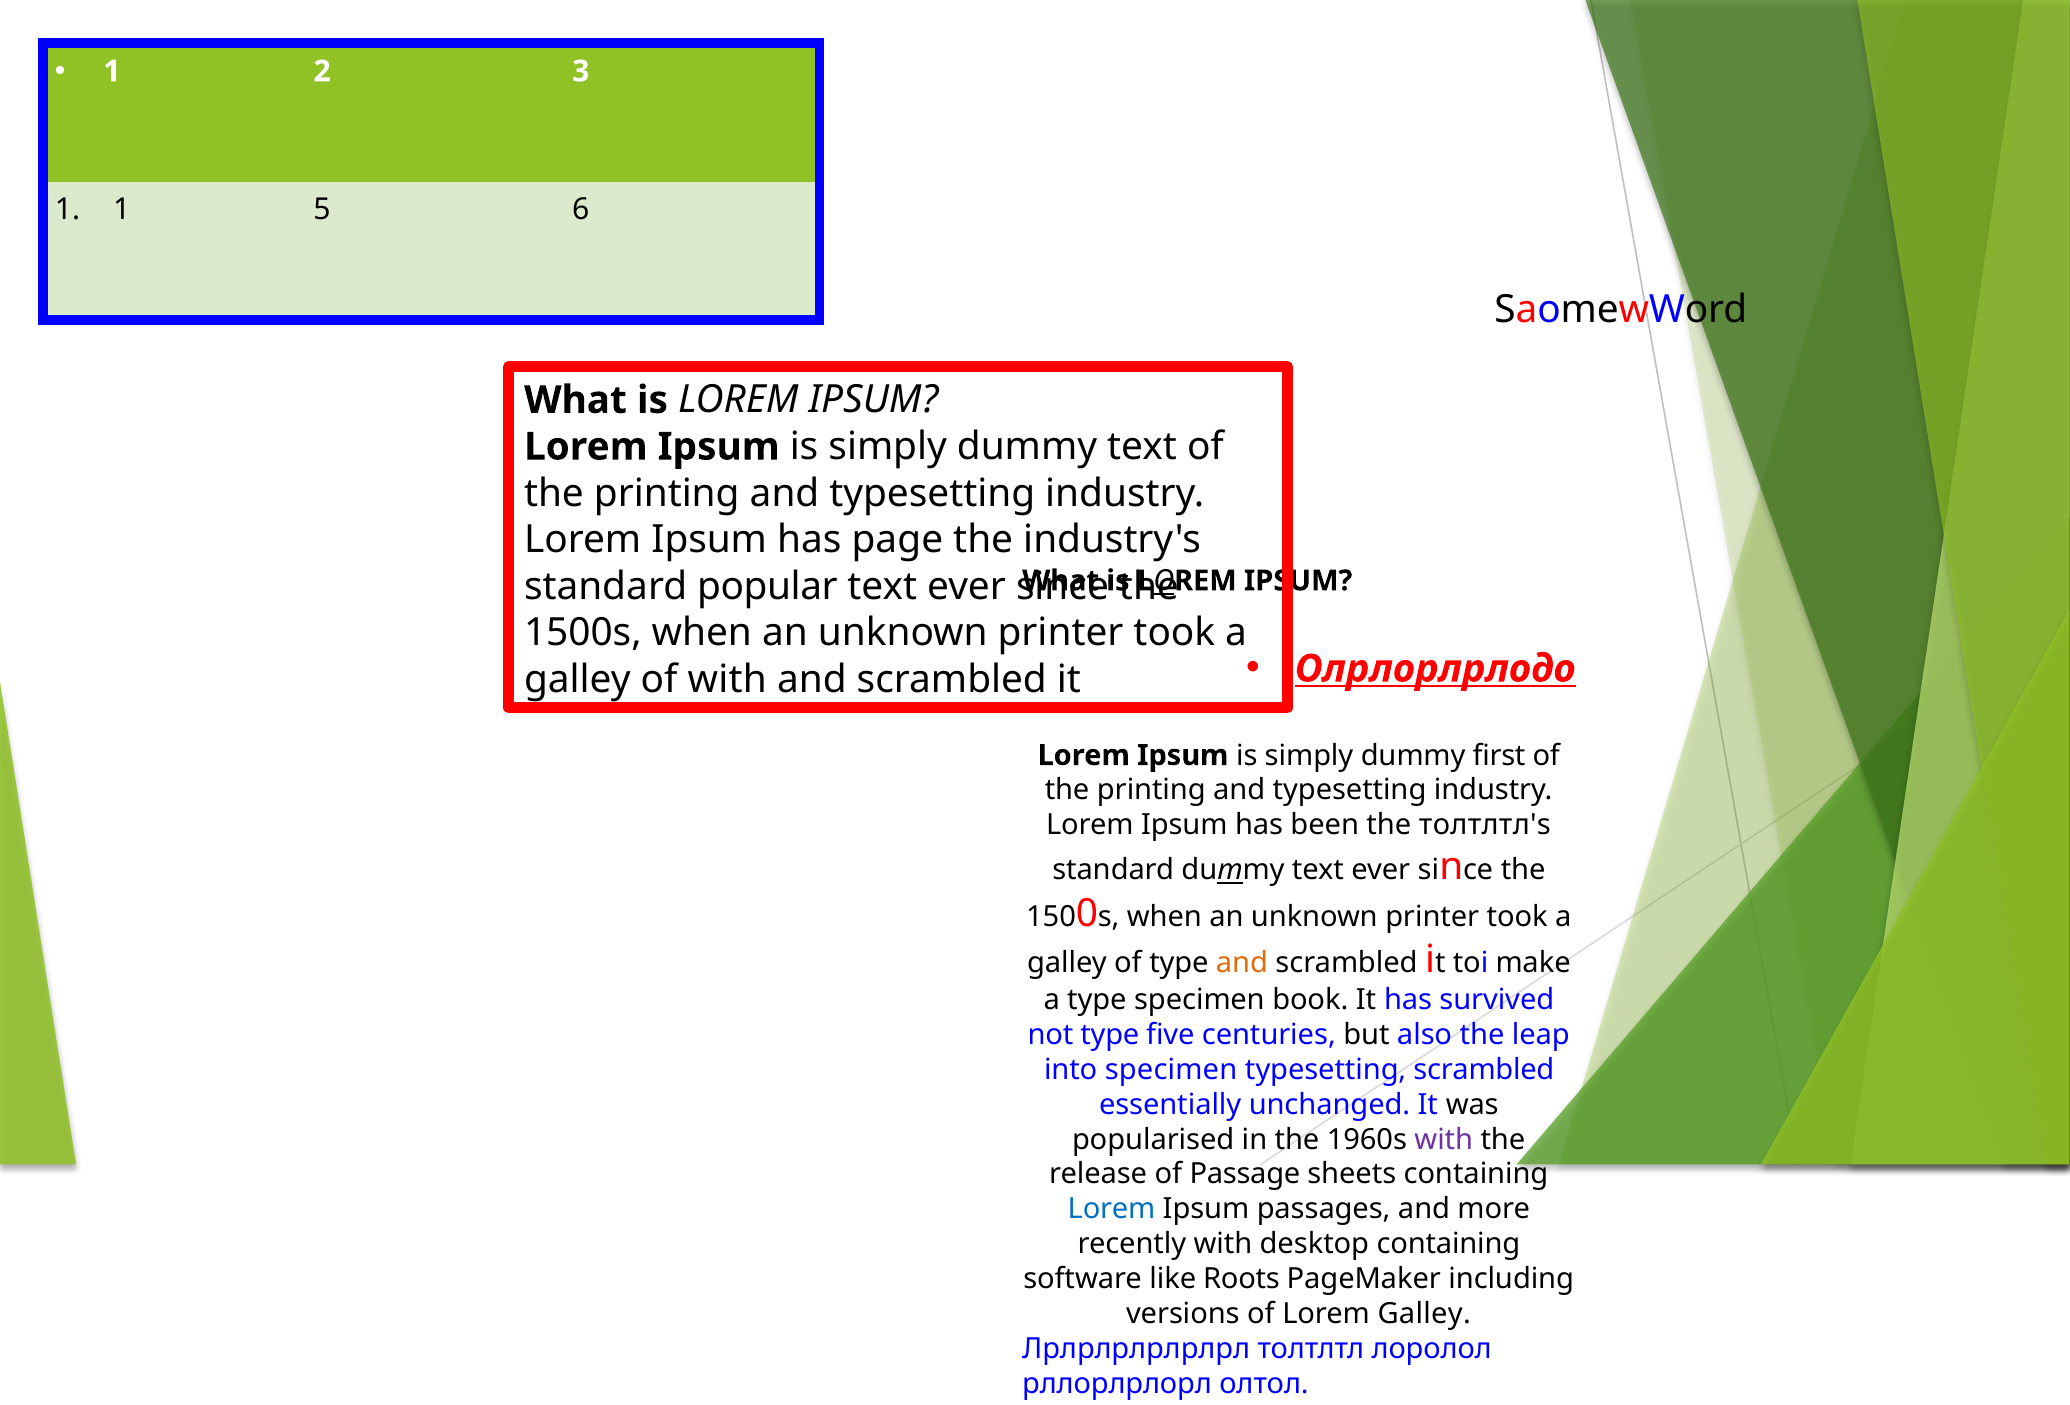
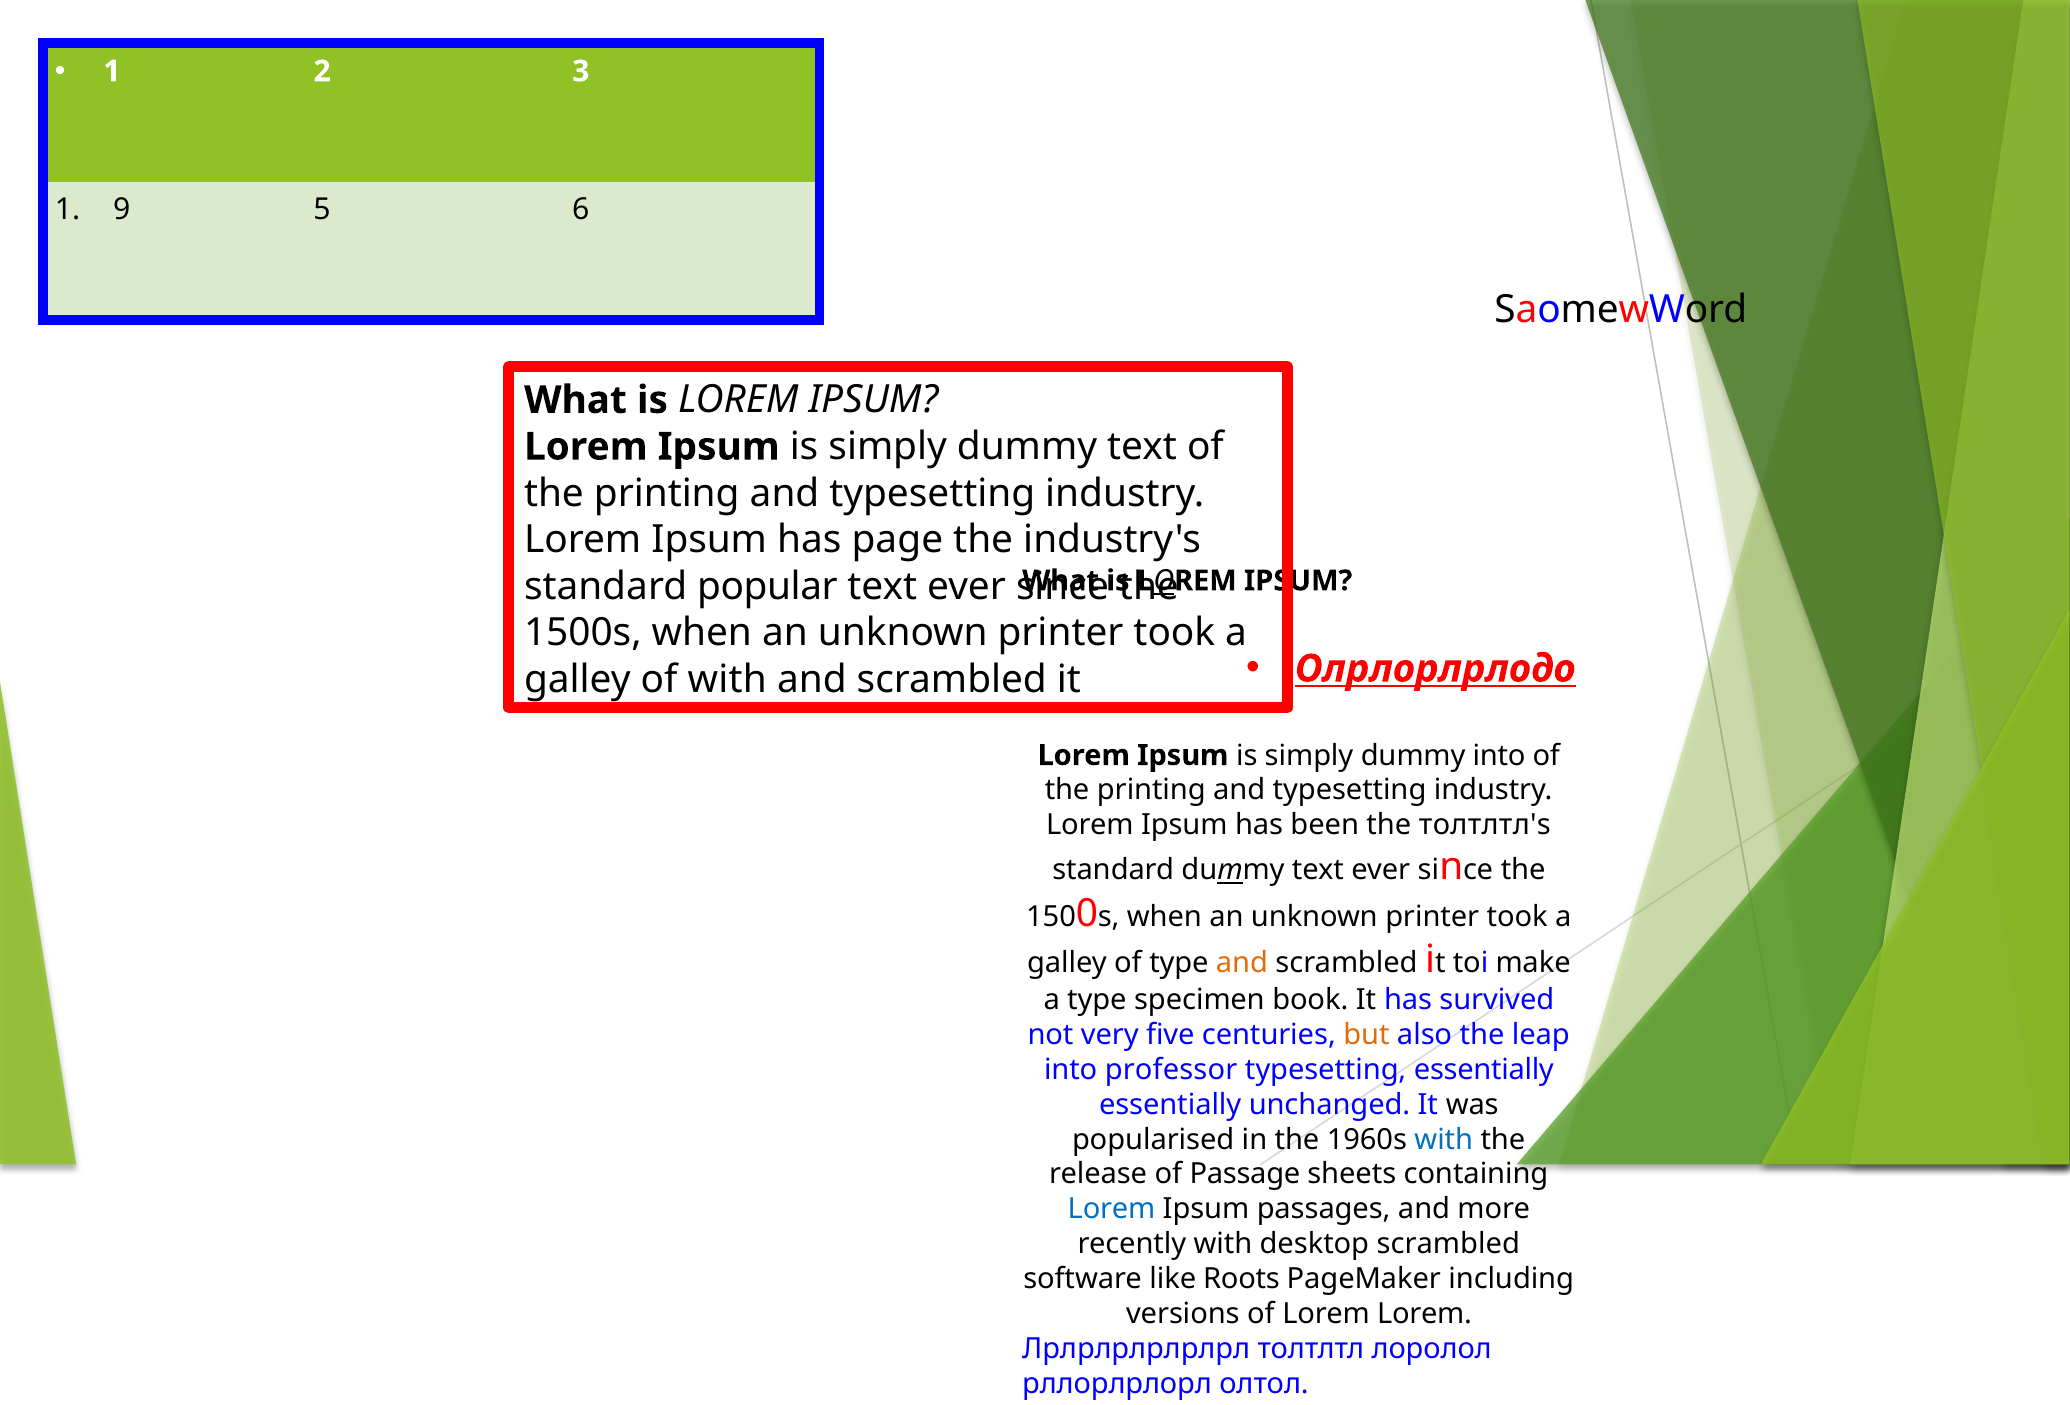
1 1: 1 -> 9
dummy first: first -> into
not type: type -> very
but colour: black -> orange
into specimen: specimen -> professor
typesetting scrambled: scrambled -> essentially
with at (1444, 1139) colour: purple -> blue
desktop containing: containing -> scrambled
Lorem Galley: Galley -> Lorem
